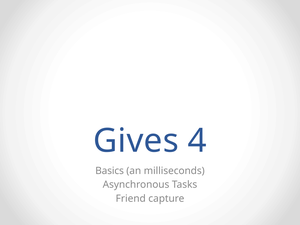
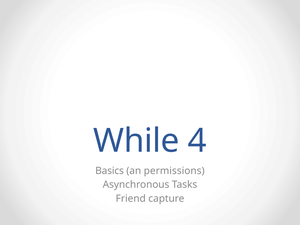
Gives: Gives -> While
milliseconds: milliseconds -> permissions
